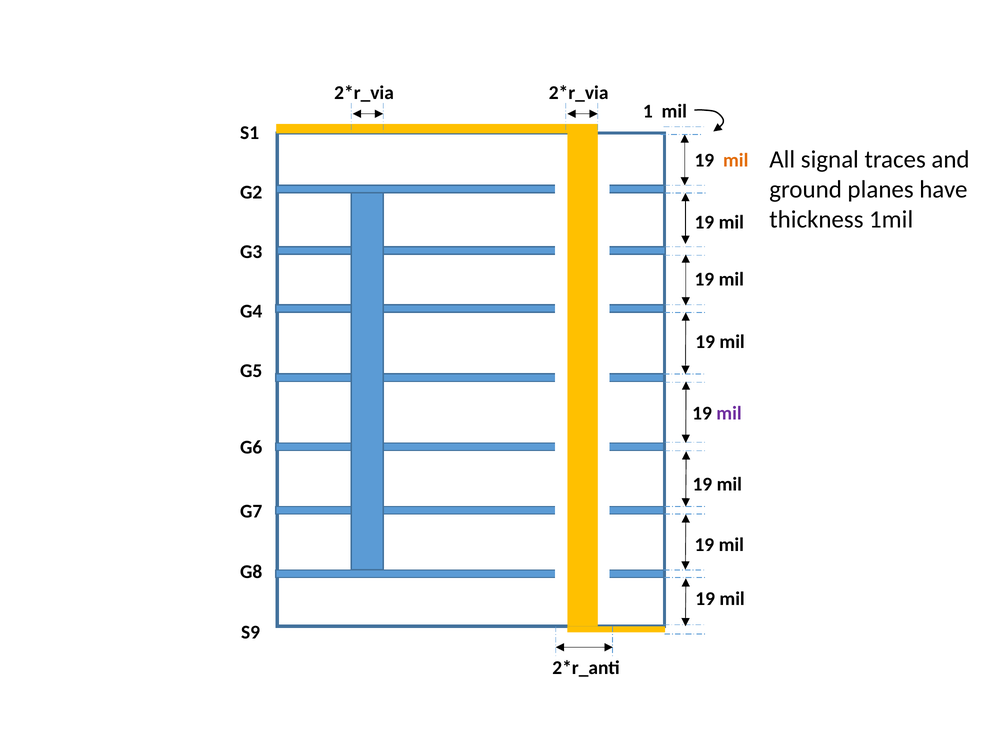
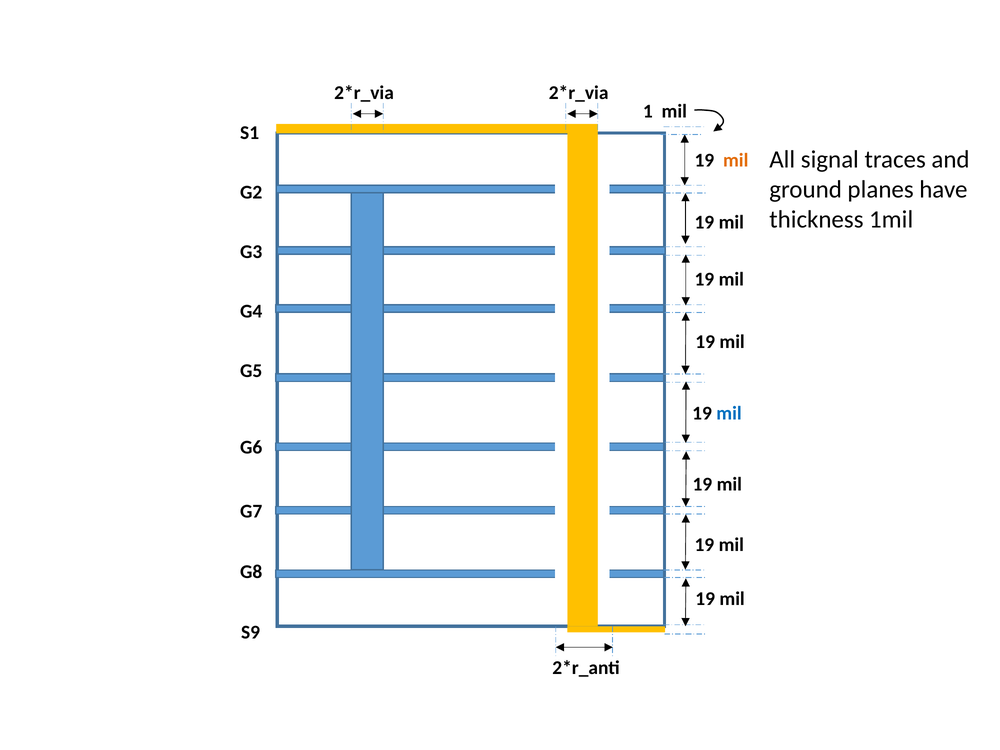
mil at (729, 413) colour: purple -> blue
